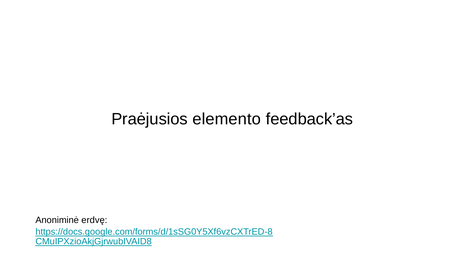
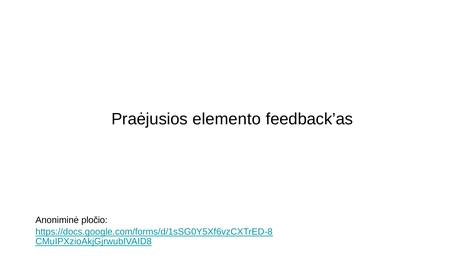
erdvę: erdvę -> pločio
